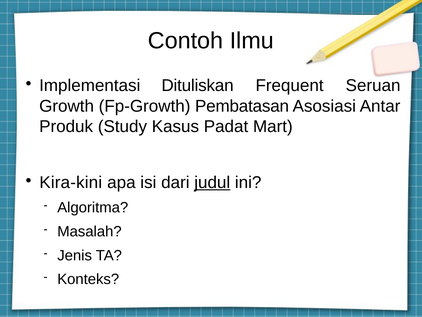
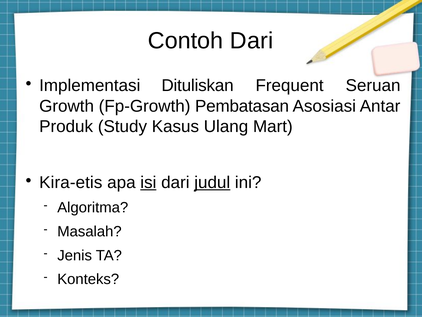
Contoh Ilmu: Ilmu -> Dari
Padat: Padat -> Ulang
Kira-kini: Kira-kini -> Kira-etis
isi underline: none -> present
